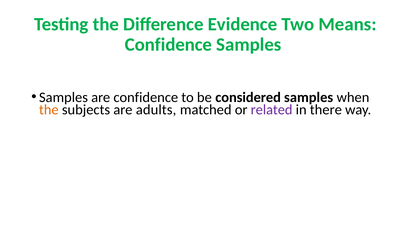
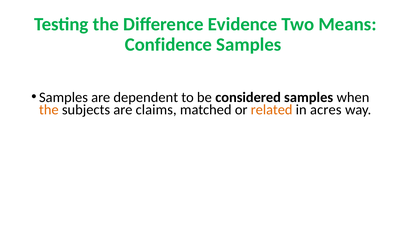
are confidence: confidence -> dependent
adults: adults -> claims
related colour: purple -> orange
there: there -> acres
